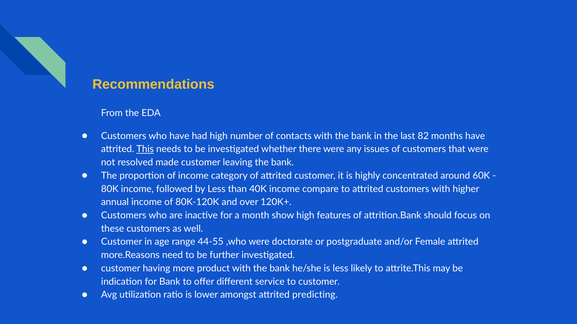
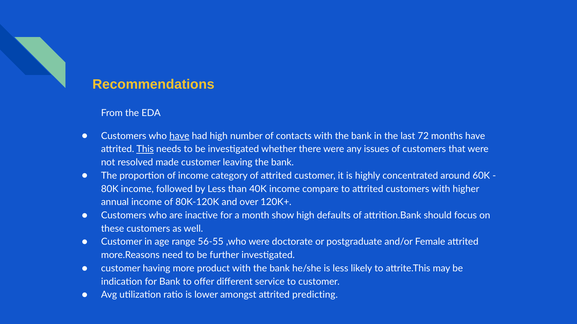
have at (179, 136) underline: none -> present
82: 82 -> 72
features: features -> defaults
44-55: 44-55 -> 56-55
